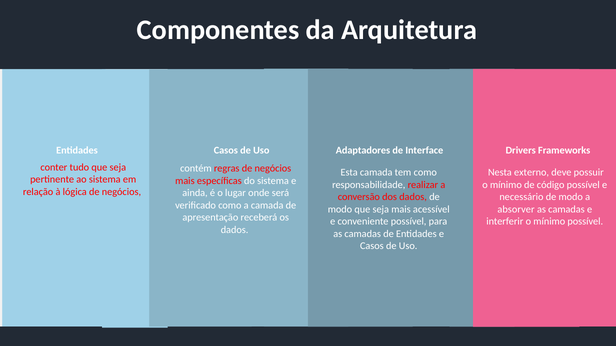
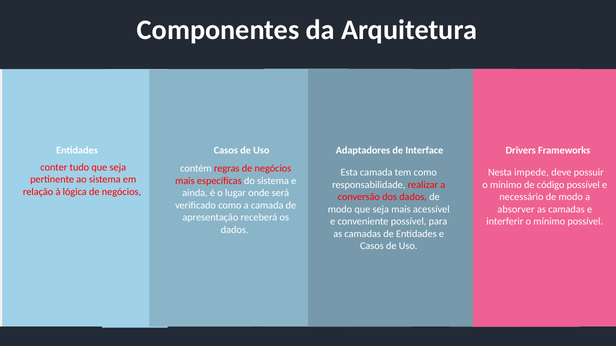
externo: externo -> impede
